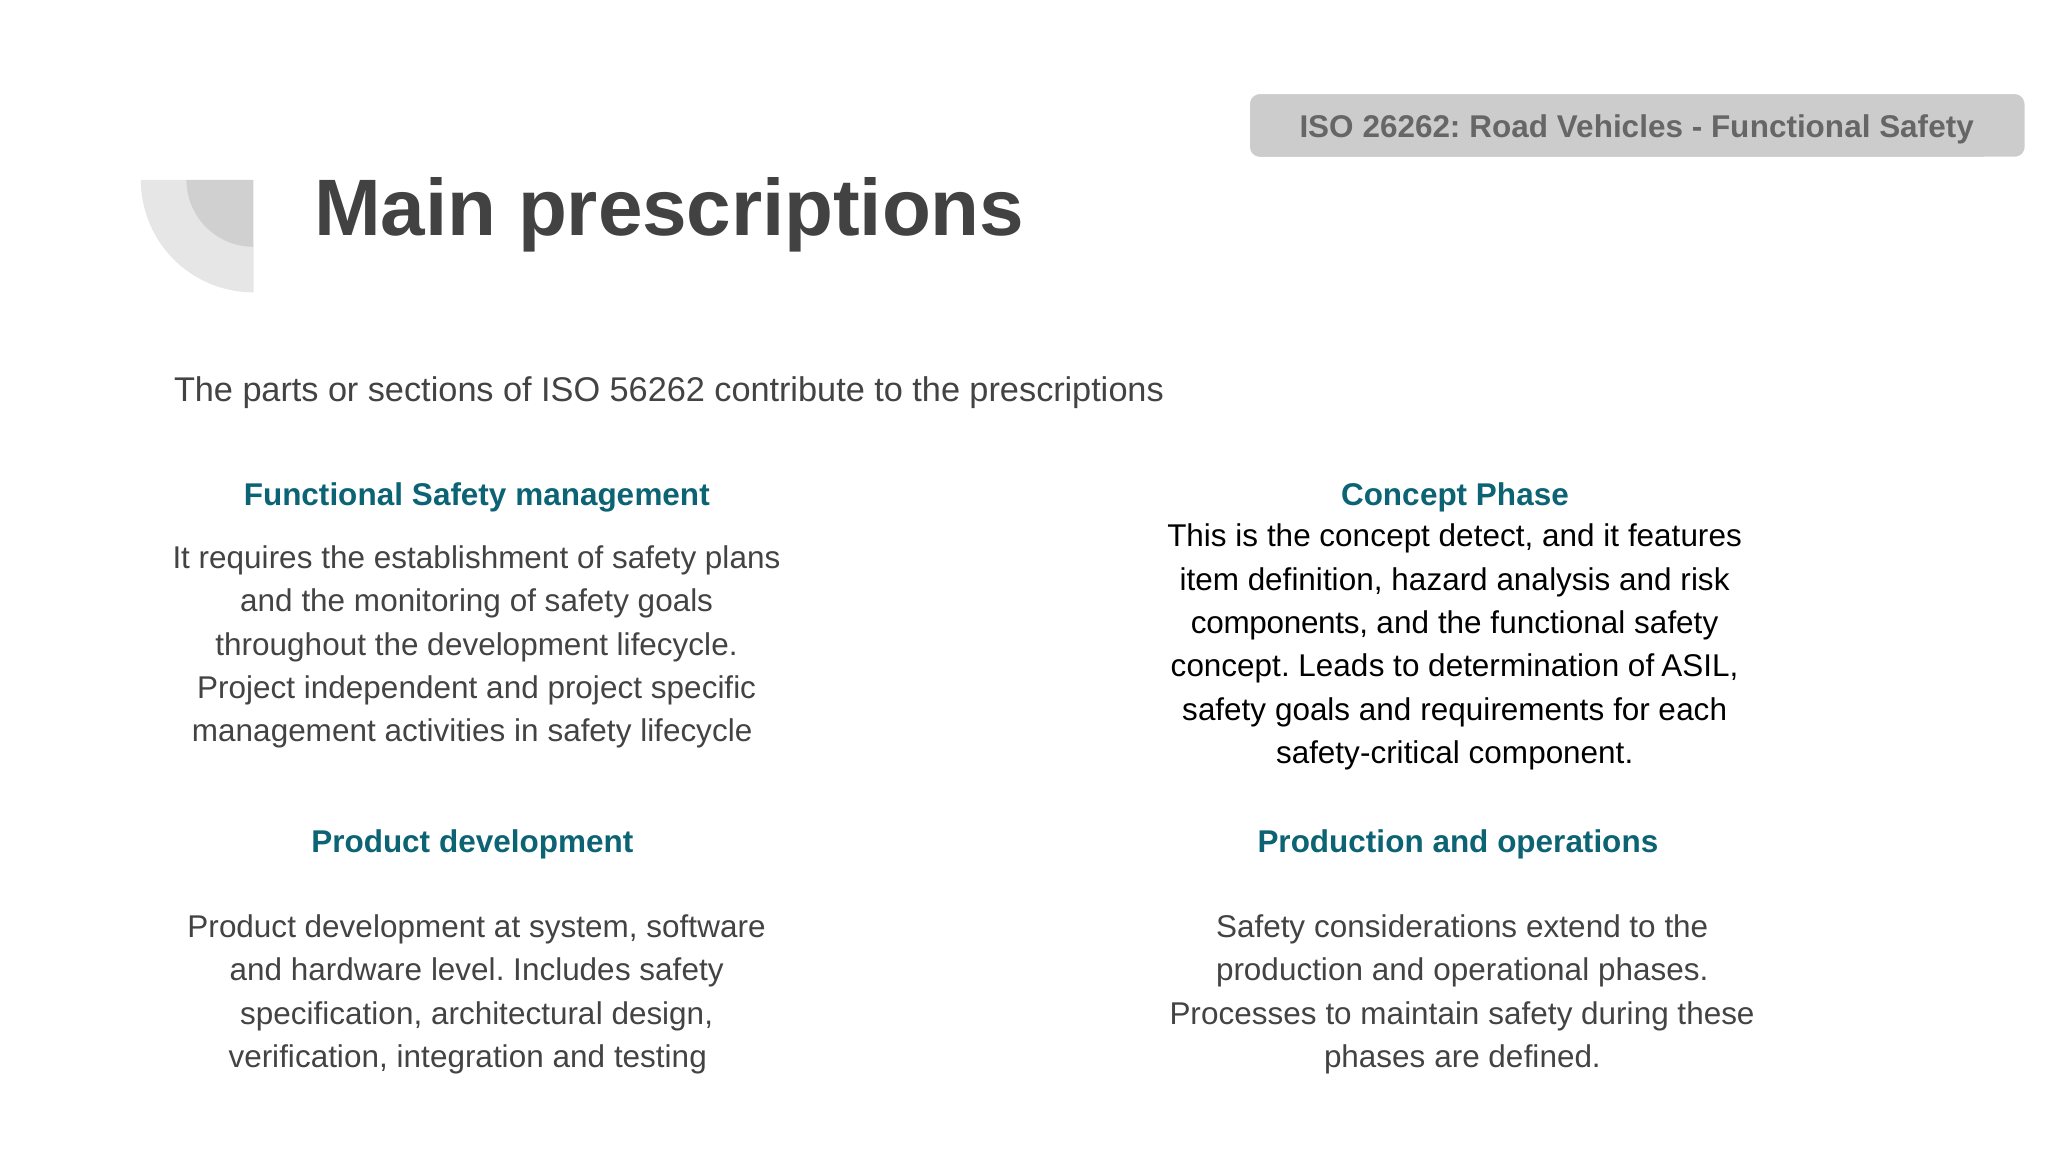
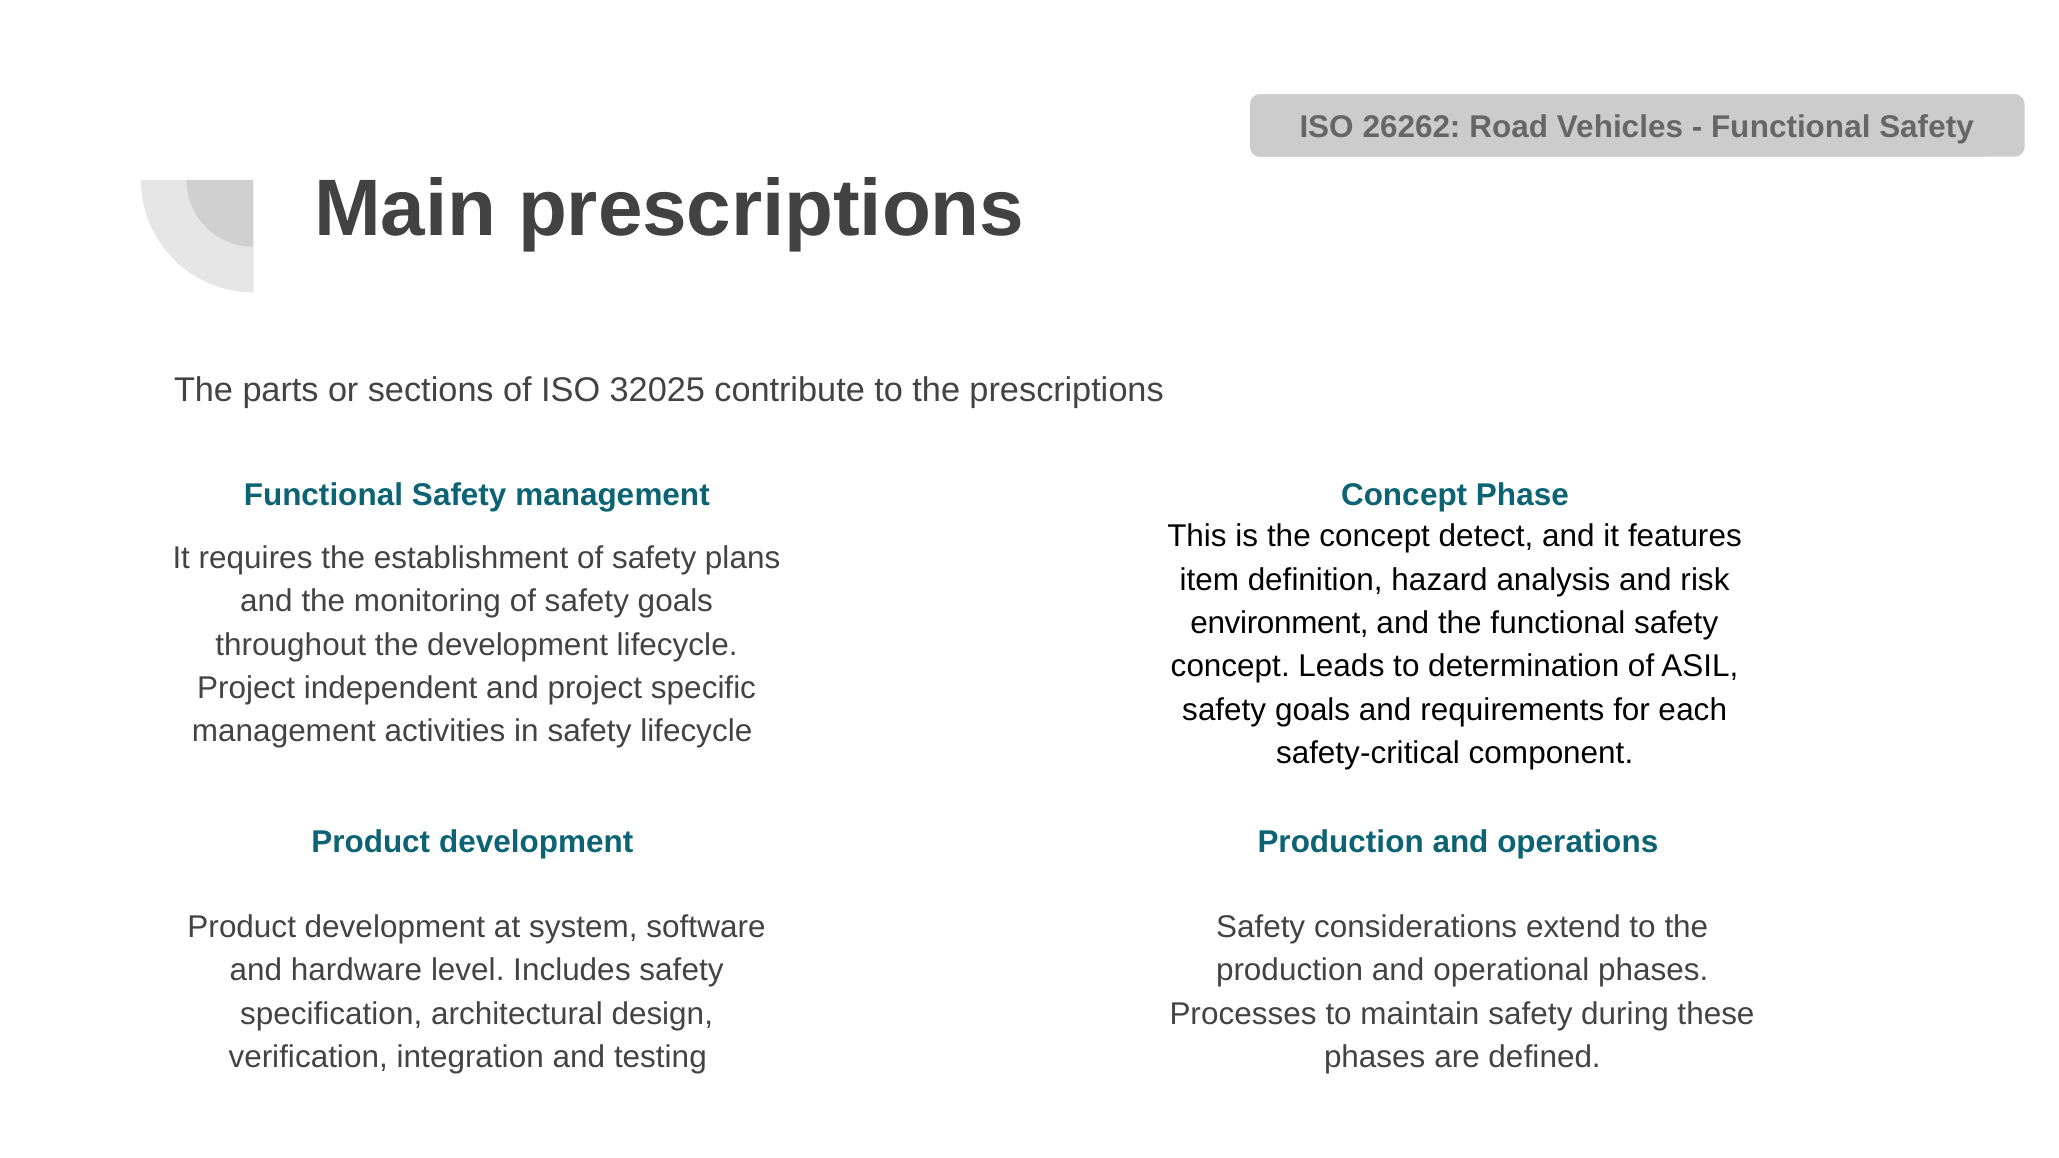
56262: 56262 -> 32025
components: components -> environment
